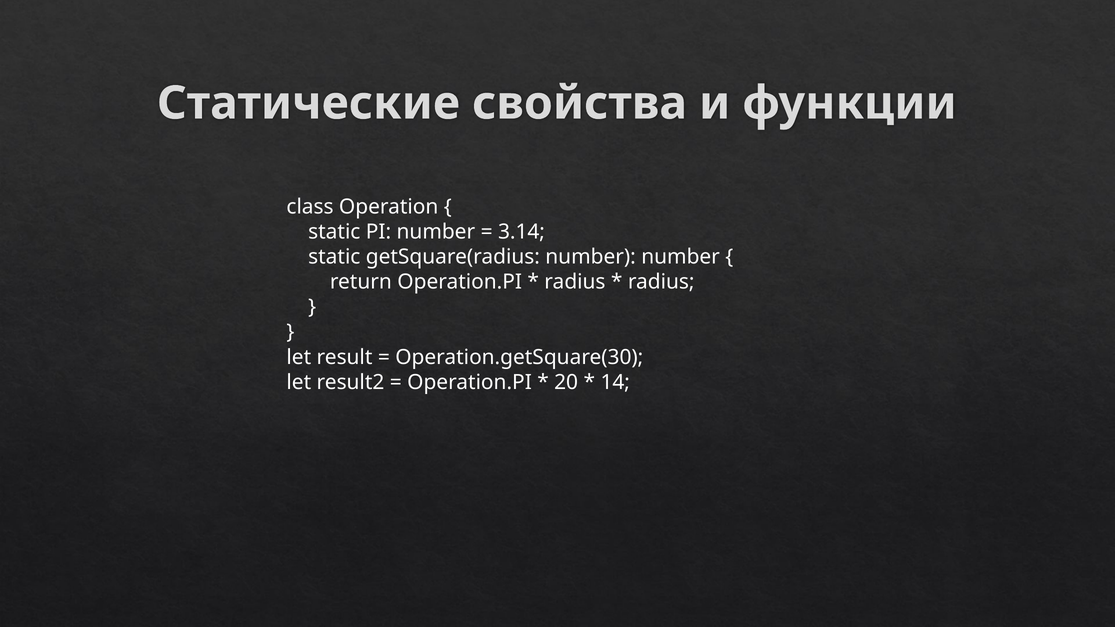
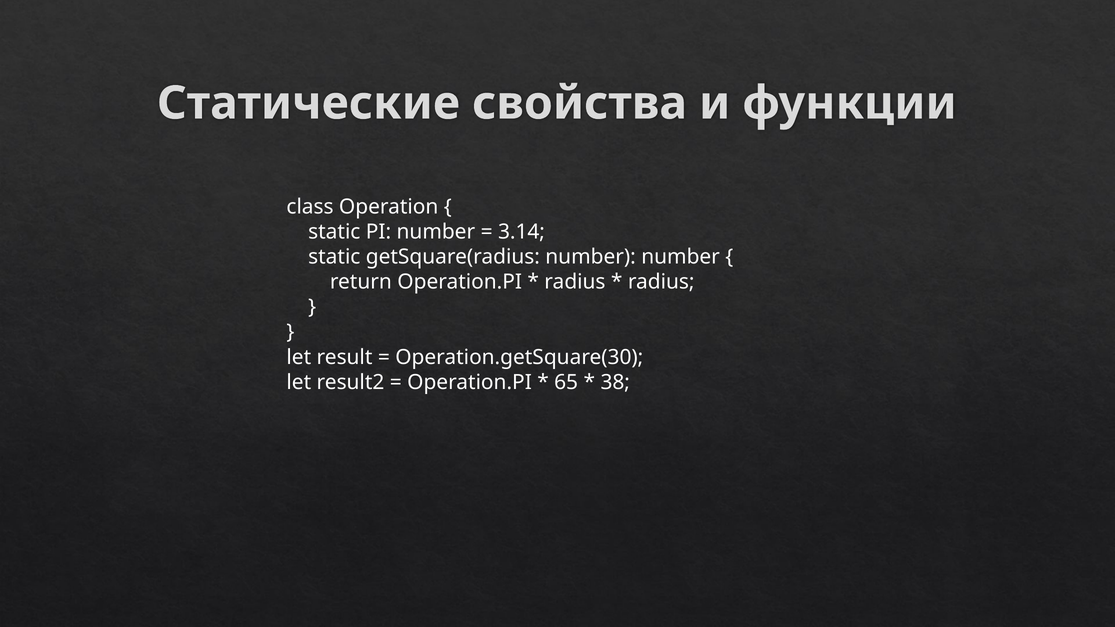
20: 20 -> 65
14: 14 -> 38
